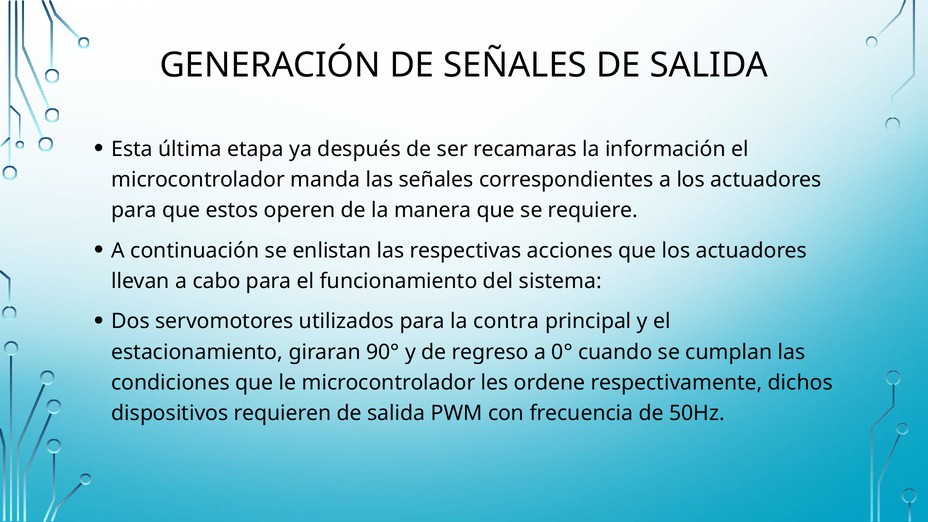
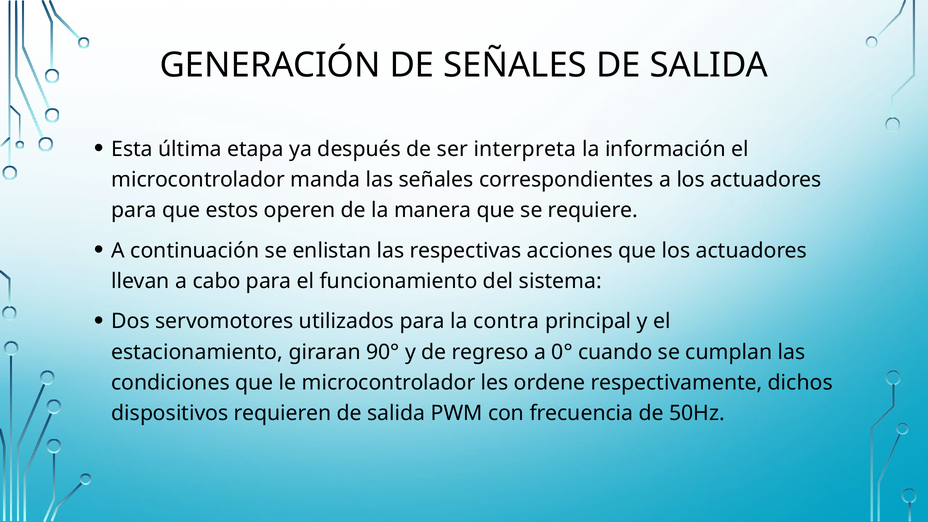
recamaras: recamaras -> interpreta
